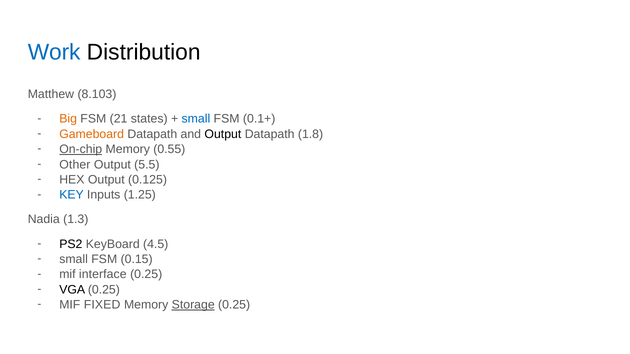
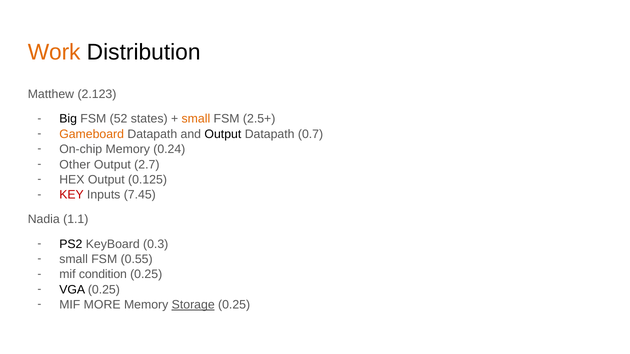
Work colour: blue -> orange
8.103: 8.103 -> 2.123
Big colour: orange -> black
21: 21 -> 52
small at (196, 119) colour: blue -> orange
0.1+: 0.1+ -> 2.5+
1.8: 1.8 -> 0.7
On-chip underline: present -> none
0.55: 0.55 -> 0.24
5.5: 5.5 -> 2.7
KEY colour: blue -> red
1.25: 1.25 -> 7.45
1.3: 1.3 -> 1.1
4.5: 4.5 -> 0.3
0.15: 0.15 -> 0.55
interface: interface -> condition
FIXED: FIXED -> MORE
